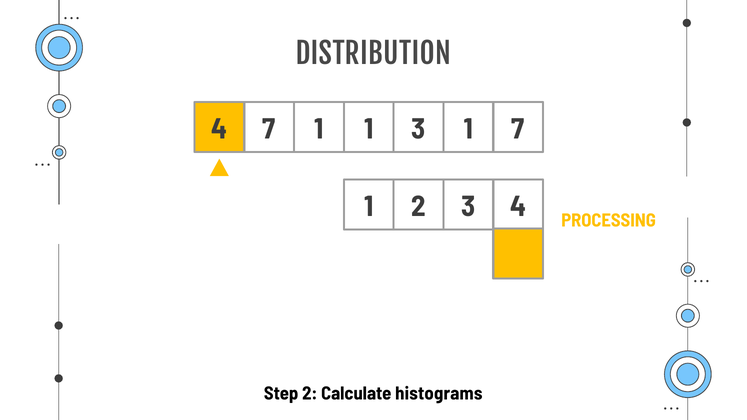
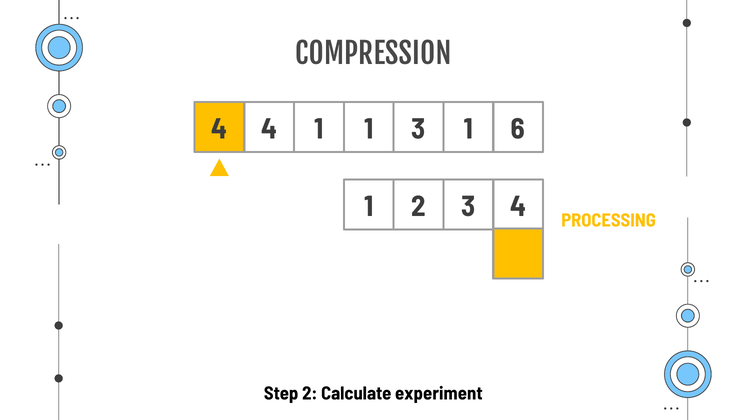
DISTRIBUTION: DISTRIBUTION -> COMPRESSION
4 7: 7 -> 4
1 7: 7 -> 6
histograms: histograms -> experiment
